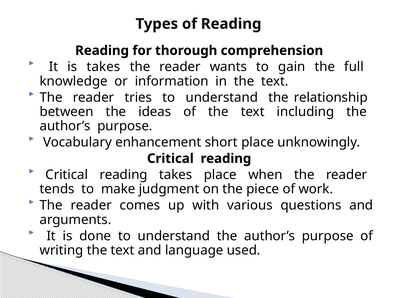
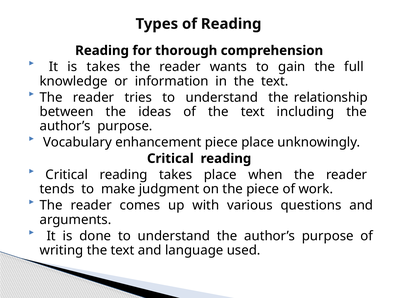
enhancement short: short -> piece
